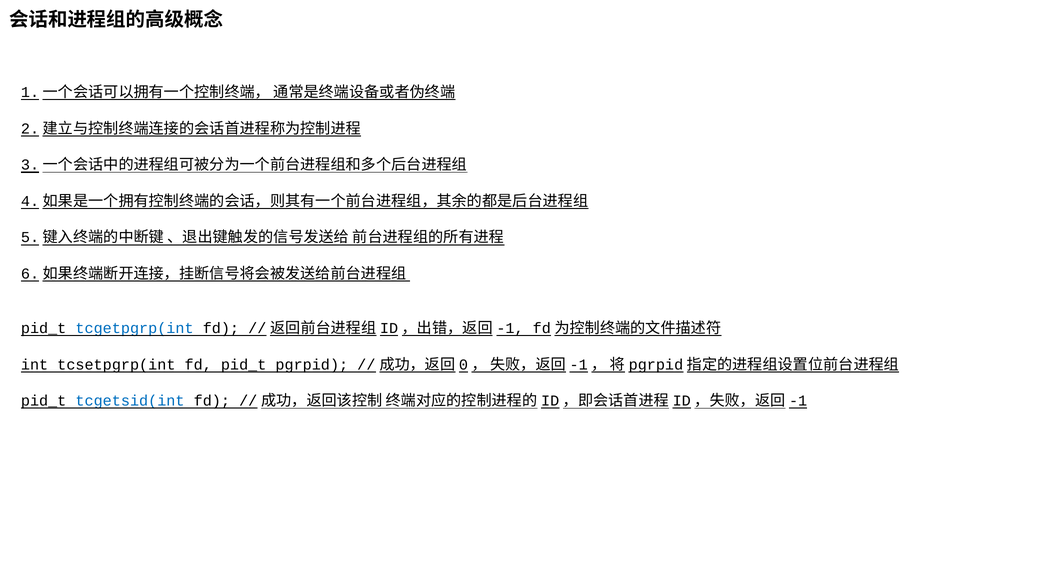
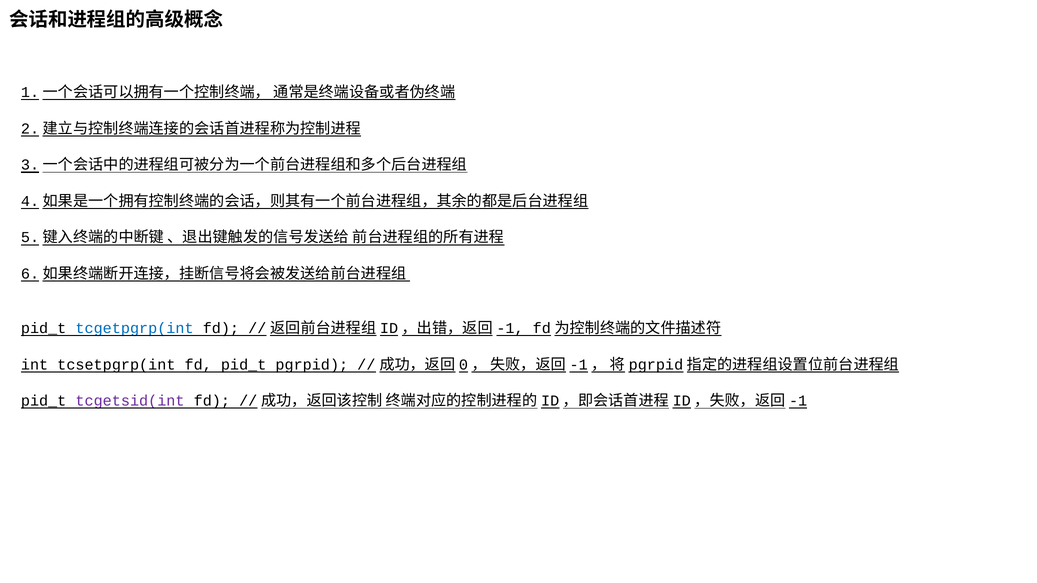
tcgetsid(int colour: blue -> purple
